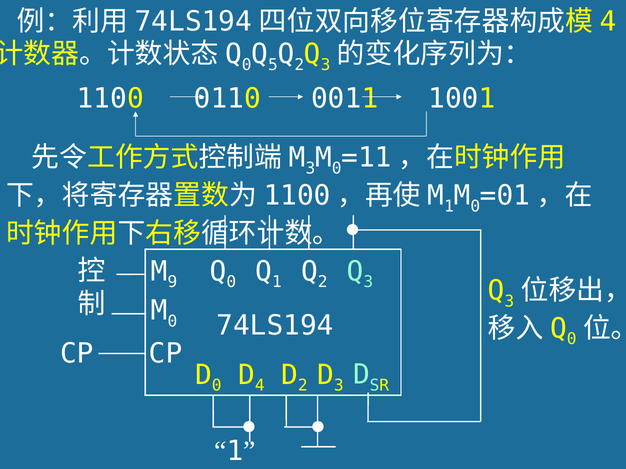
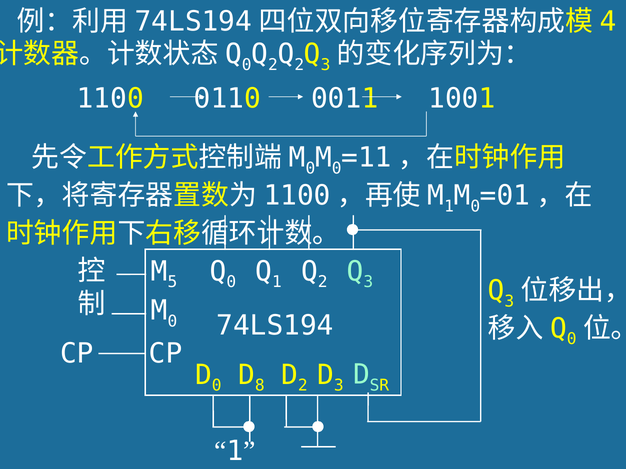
5 at (273, 65): 5 -> 2
3 at (310, 169): 3 -> 0
9: 9 -> 5
4: 4 -> 8
